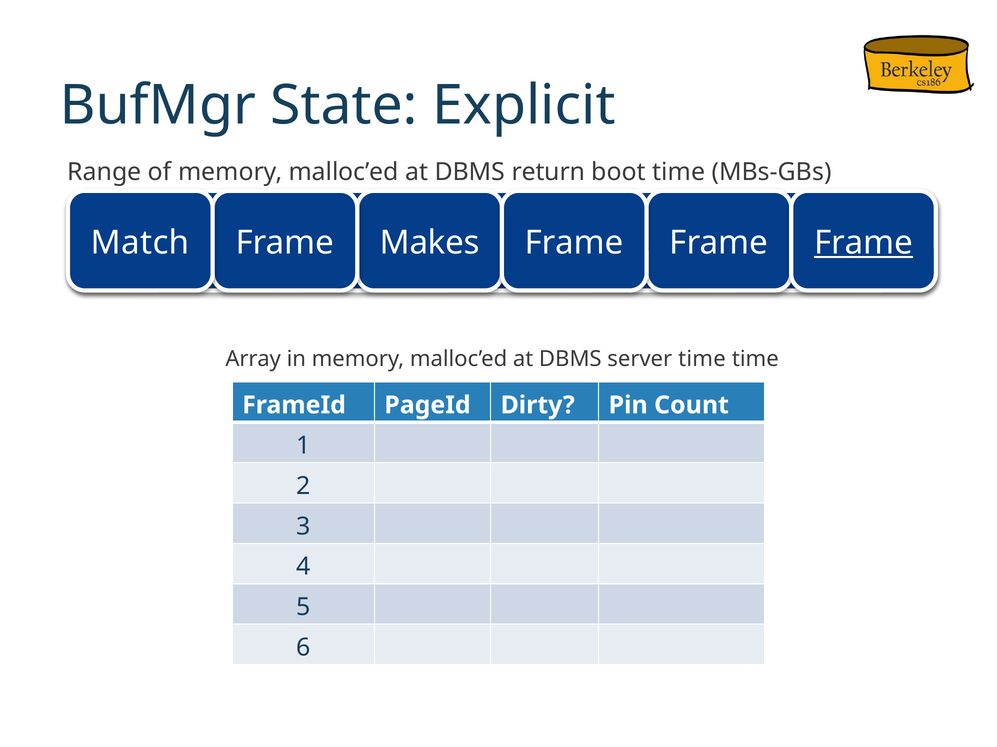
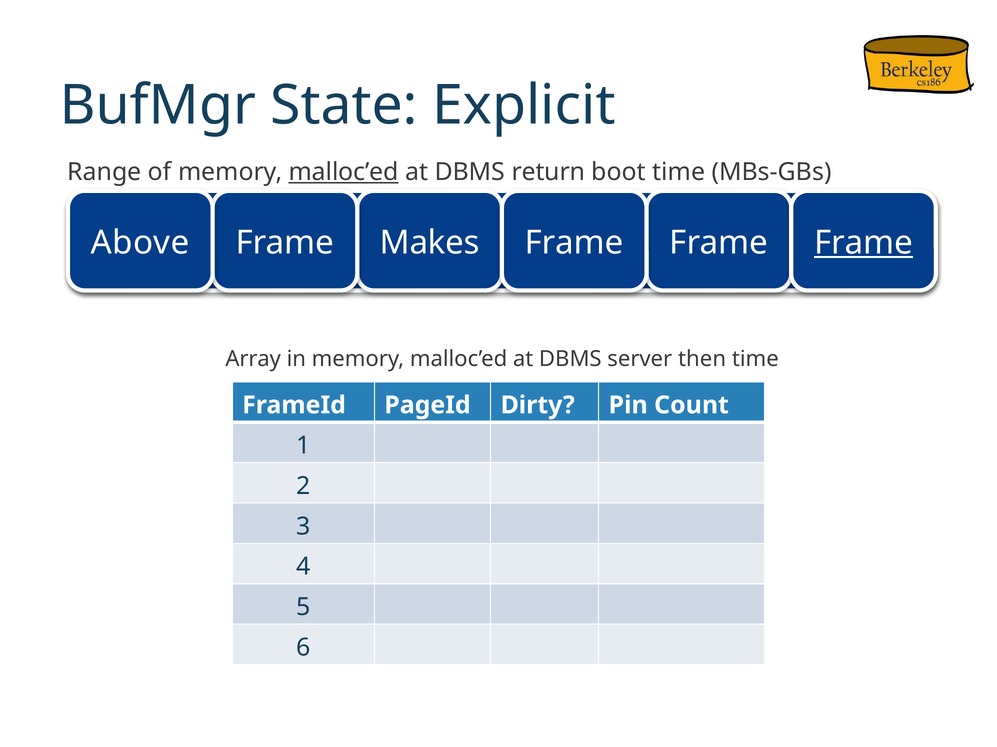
malloc’ed at (344, 172) underline: none -> present
Match: Match -> Above
server time: time -> then
